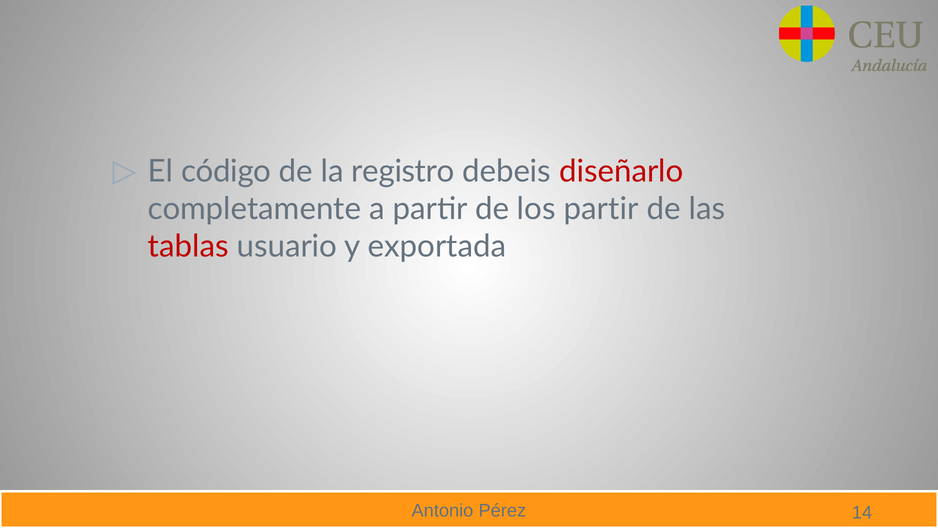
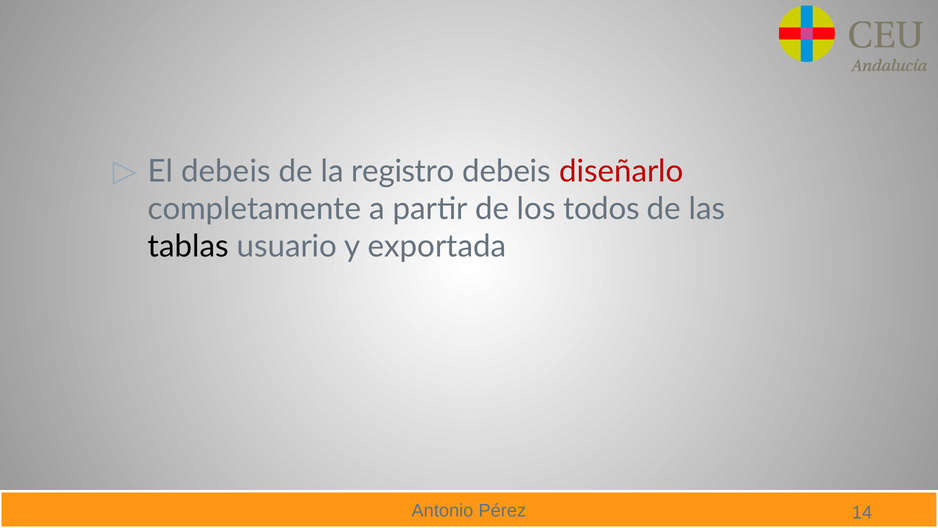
El código: código -> debeis
los partir: partir -> todos
tablas colour: red -> black
